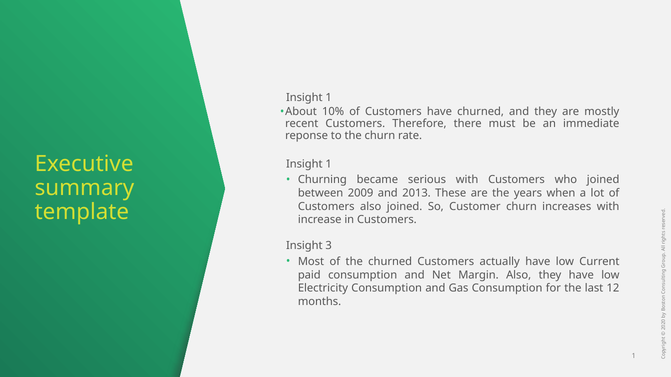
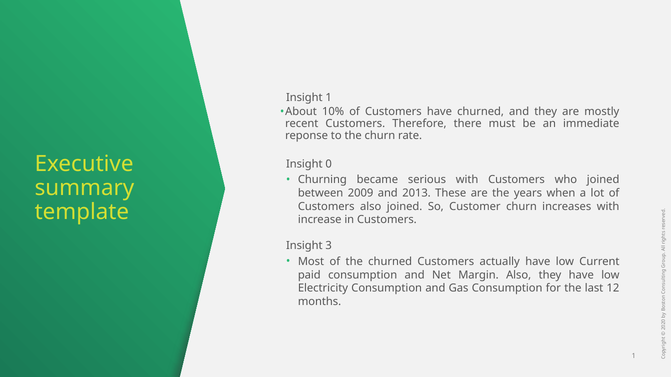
1 at (329, 164): 1 -> 0
